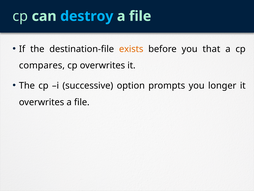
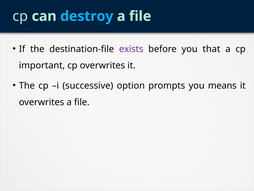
exists colour: orange -> purple
compares: compares -> important
longer: longer -> means
